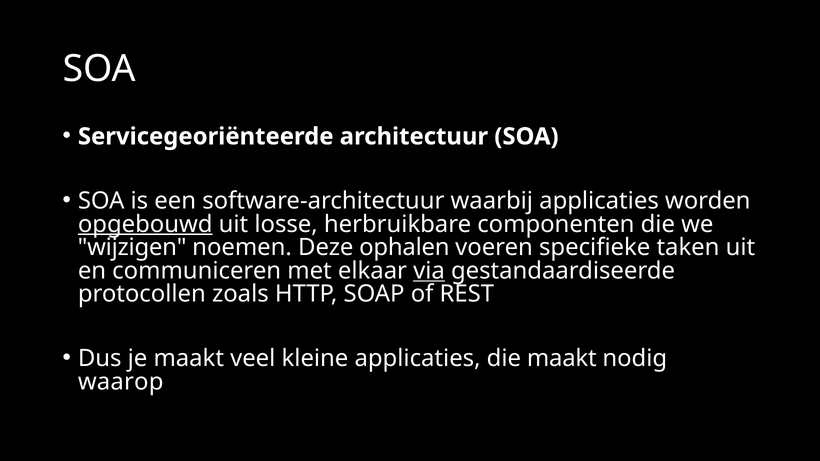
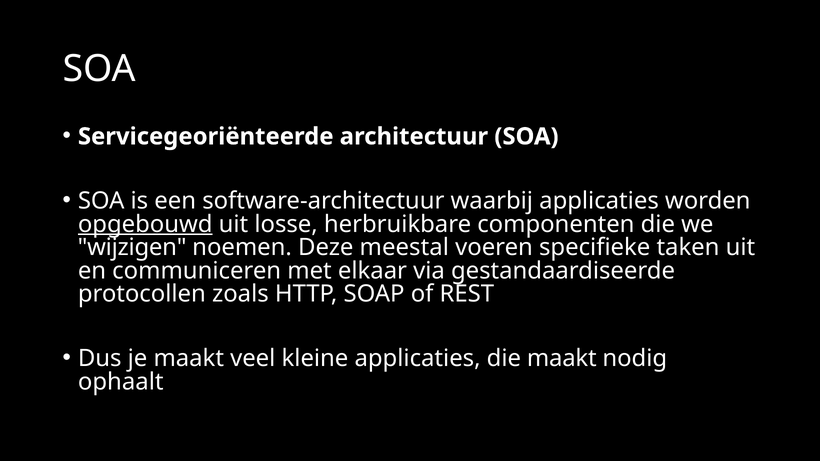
ophalen: ophalen -> meestal
via underline: present -> none
waarop: waarop -> ophaalt
